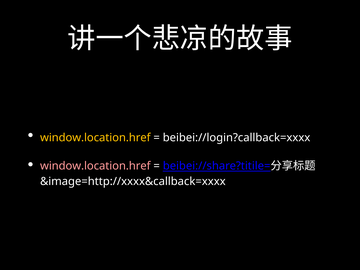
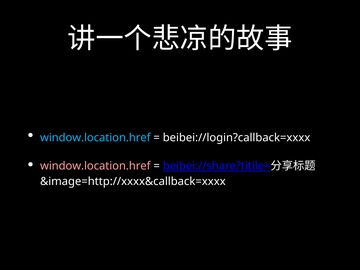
window.location.href at (95, 138) colour: yellow -> light blue
